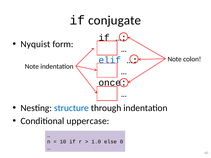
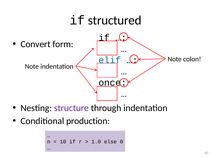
conjugate: conjugate -> structured
Nyquist: Nyquist -> Convert
structure colour: blue -> purple
uppercase: uppercase -> production
